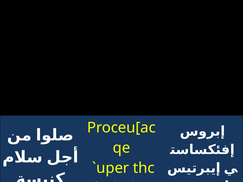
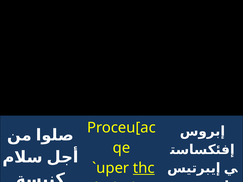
thc at (144, 168) underline: none -> present
